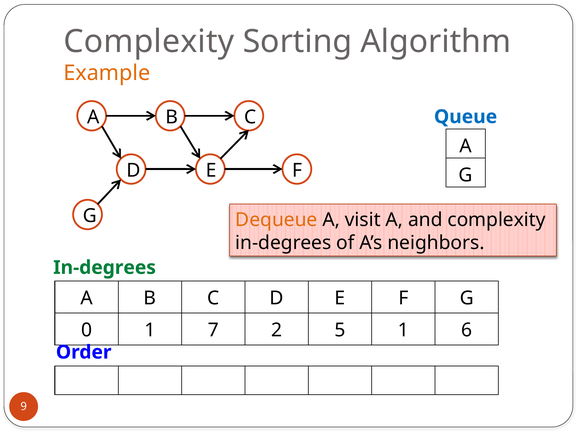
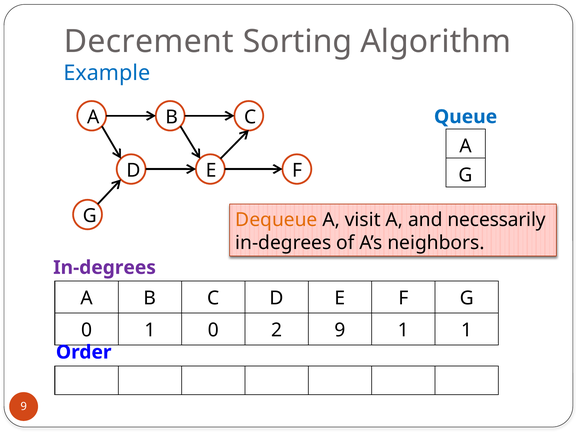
Complexity at (149, 42): Complexity -> Decrement
Example colour: orange -> blue
and complexity: complexity -> necessarily
In-degrees at (105, 267) colour: green -> purple
1 7: 7 -> 0
2 5: 5 -> 9
1 6: 6 -> 1
